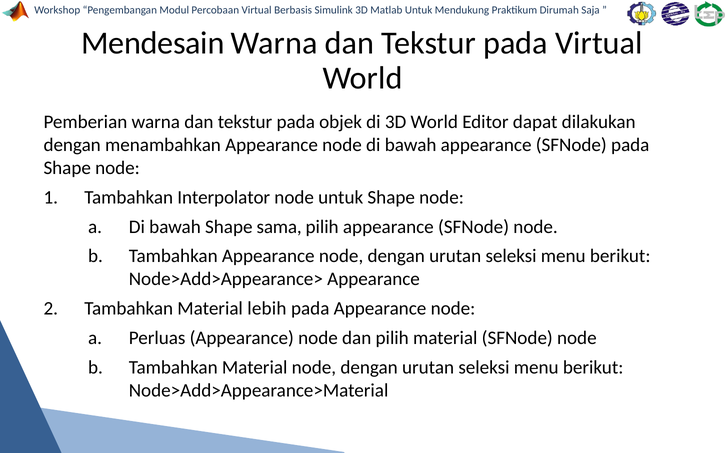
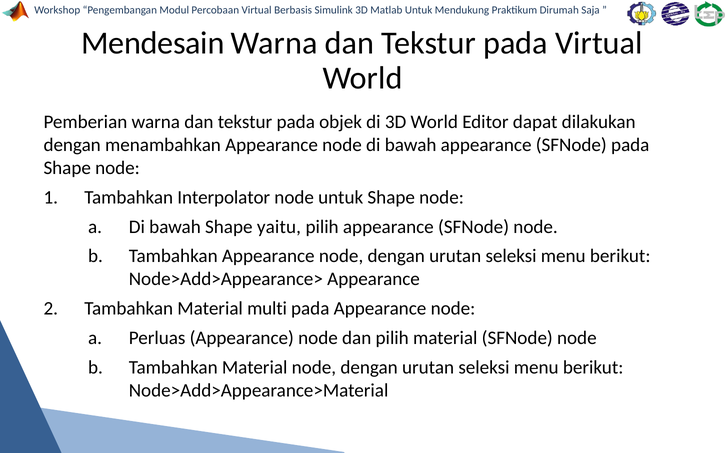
sama: sama -> yaitu
lebih: lebih -> multi
